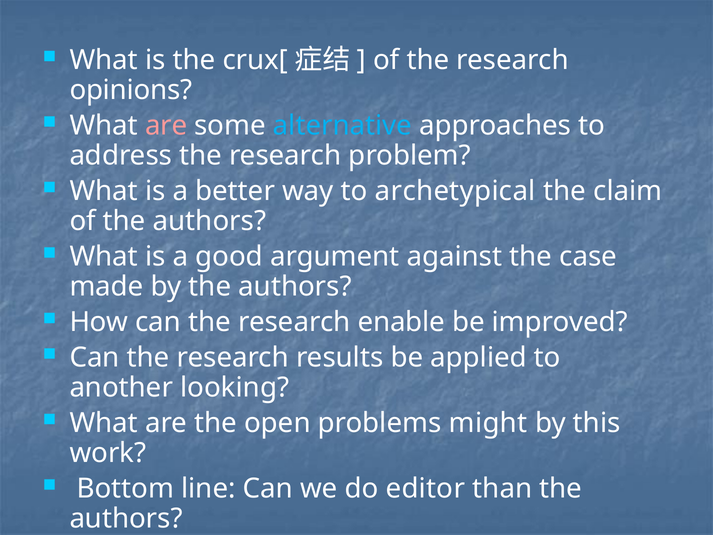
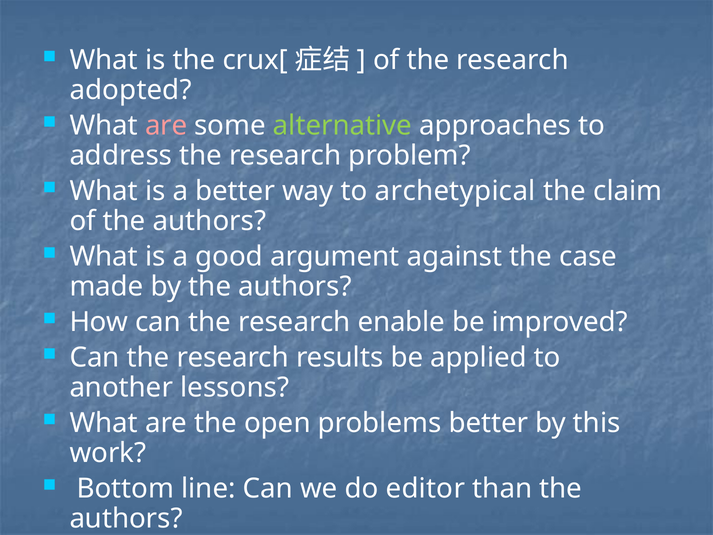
opinions: opinions -> adopted
alternative colour: light blue -> light green
looking: looking -> lessons
problems might: might -> better
